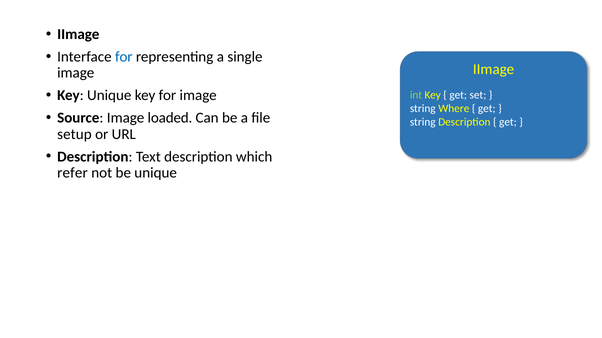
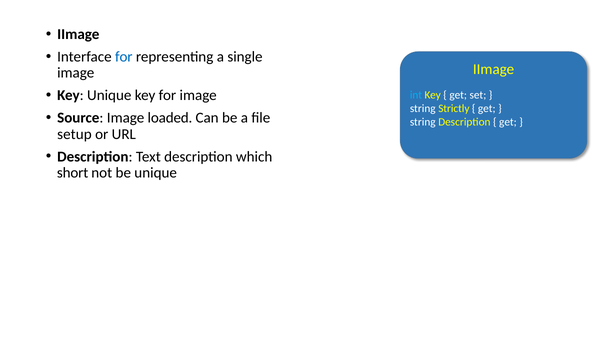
int colour: light green -> light blue
Where: Where -> Strictly
refer: refer -> short
